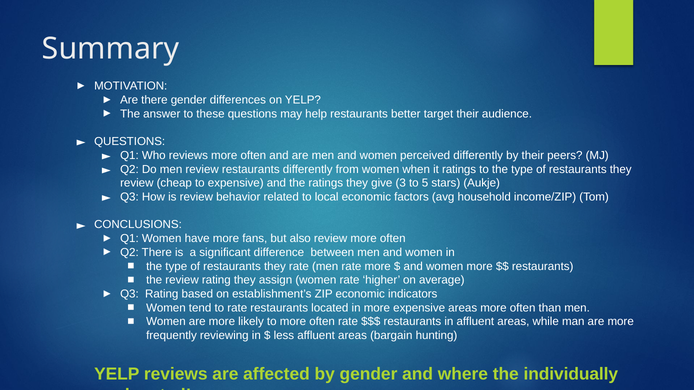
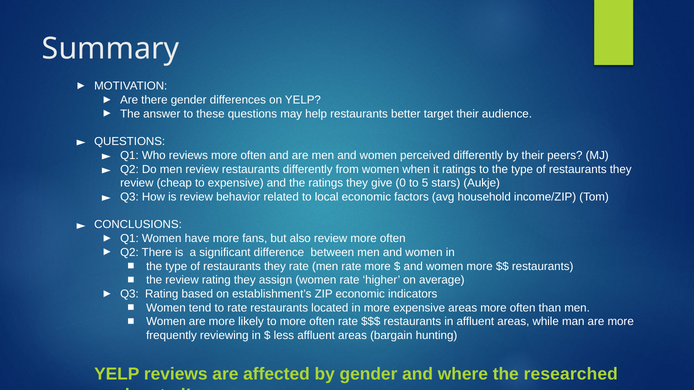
3: 3 -> 0
individually: individually -> researched
